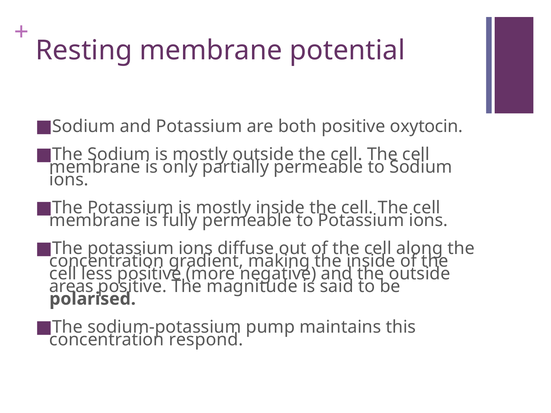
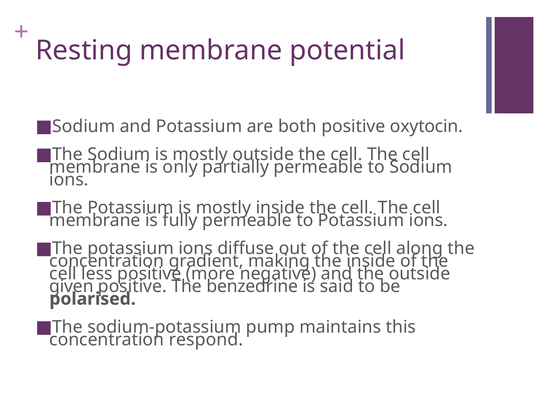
areas: areas -> given
magnitude: magnitude -> benzedrine
